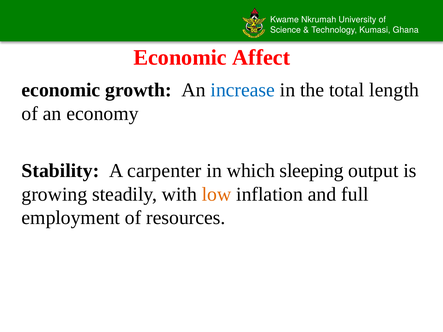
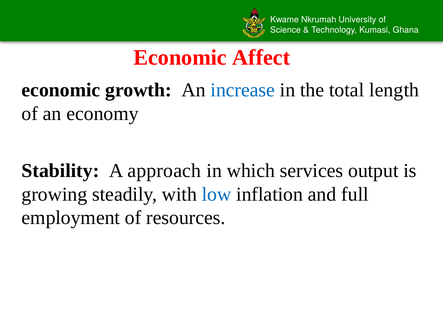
carpenter: carpenter -> approach
sleeping: sleeping -> services
low colour: orange -> blue
